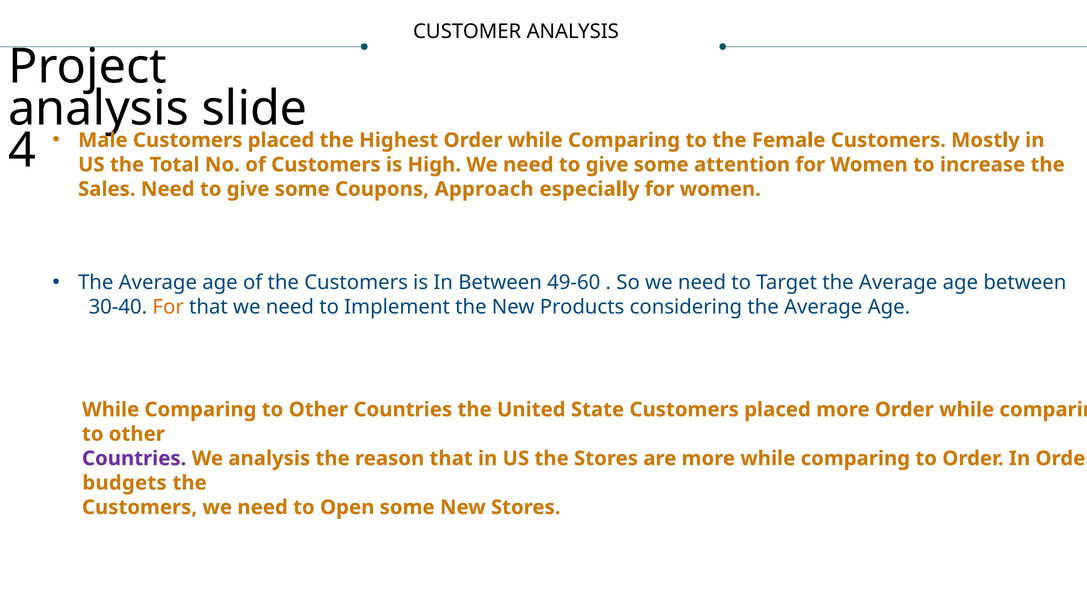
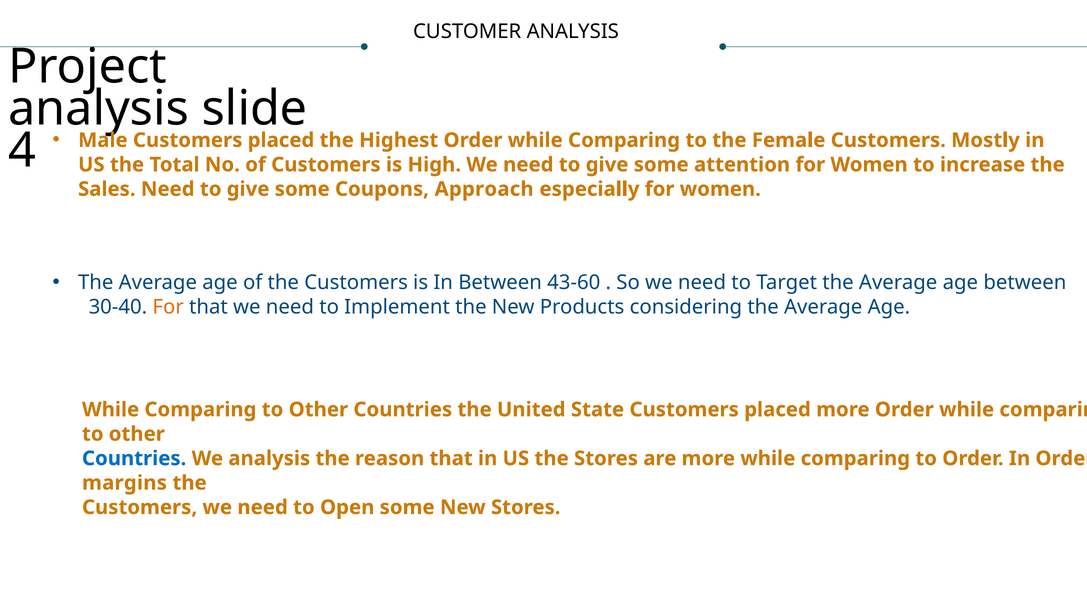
49-60: 49-60 -> 43-60
Countries at (134, 459) colour: purple -> blue
budgets: budgets -> margins
